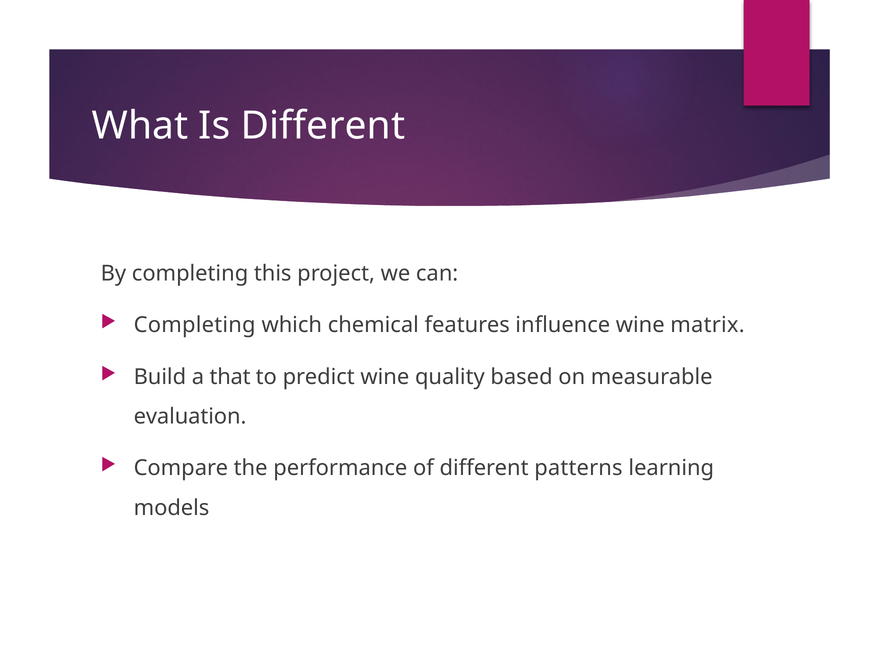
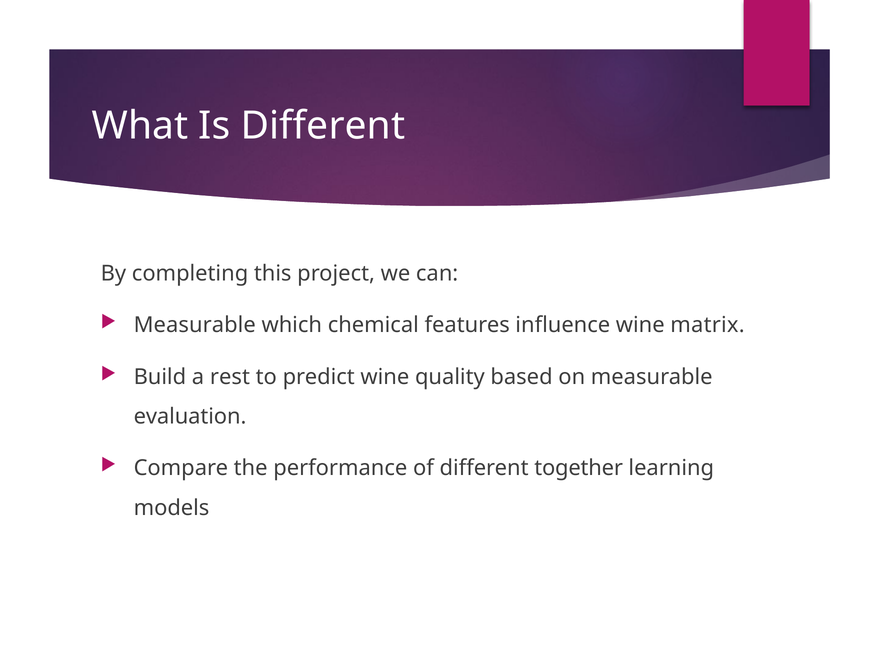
Completing at (195, 325): Completing -> Measurable
that: that -> rest
patterns: patterns -> together
